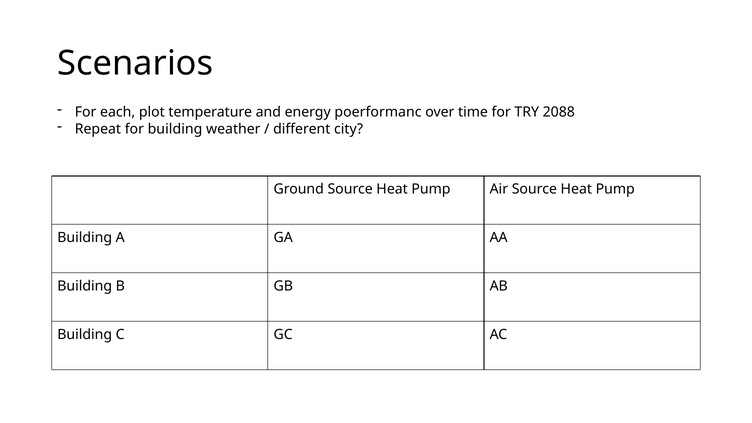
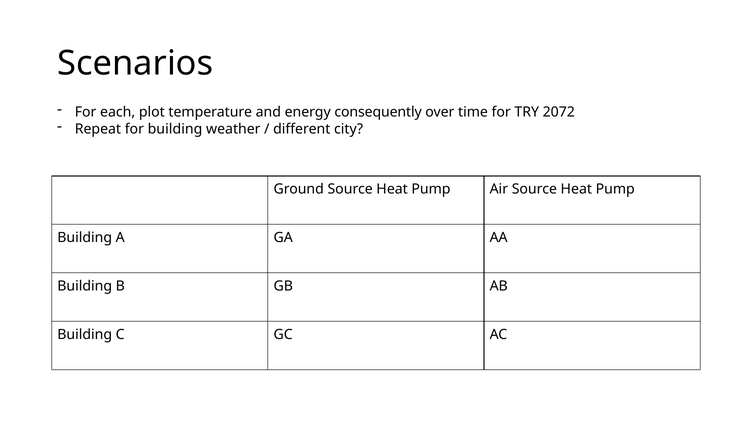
poerformanc: poerformanc -> consequently
2088: 2088 -> 2072
